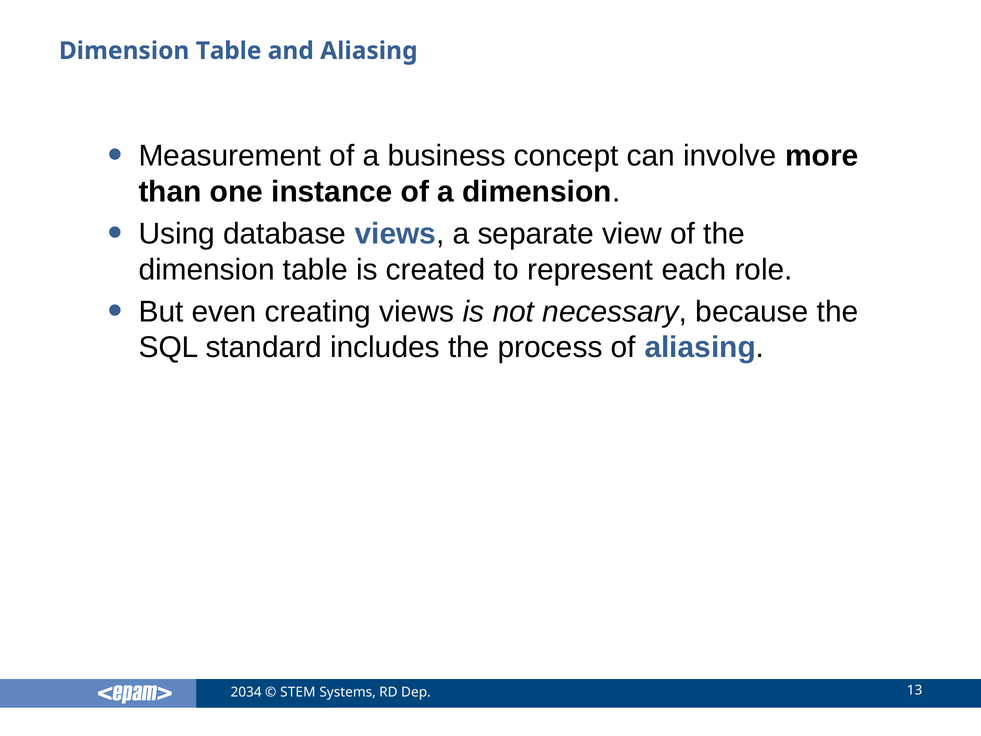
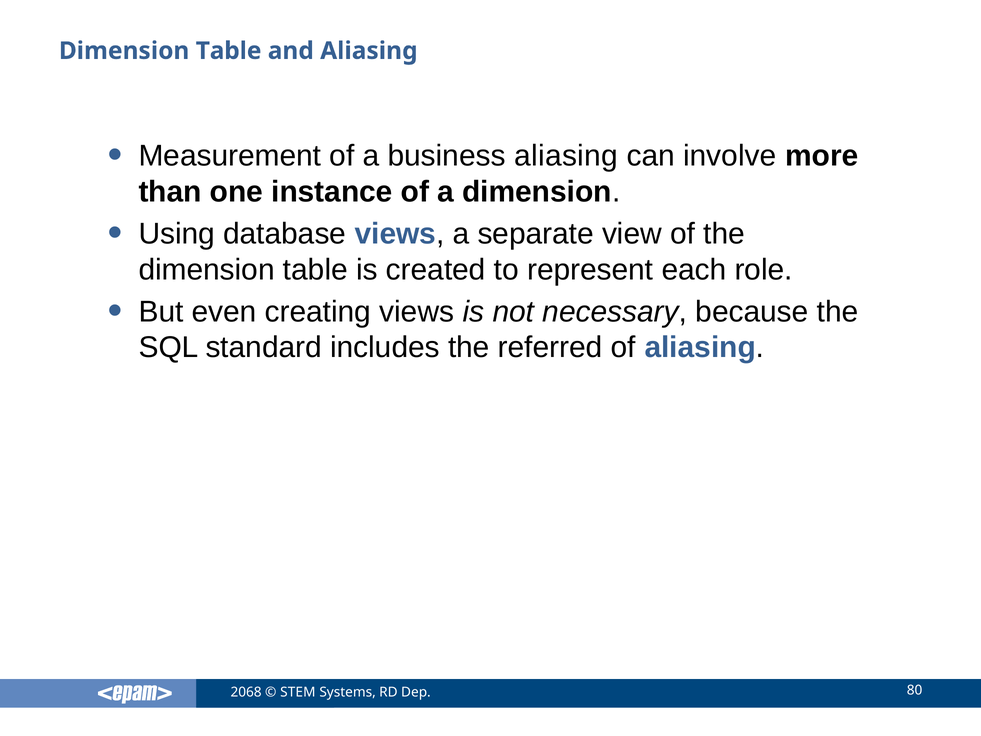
business concept: concept -> aliasing
process: process -> referred
2034: 2034 -> 2068
13: 13 -> 80
